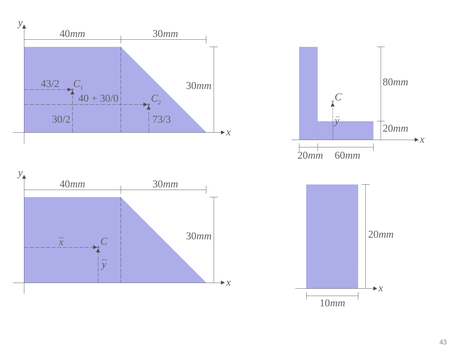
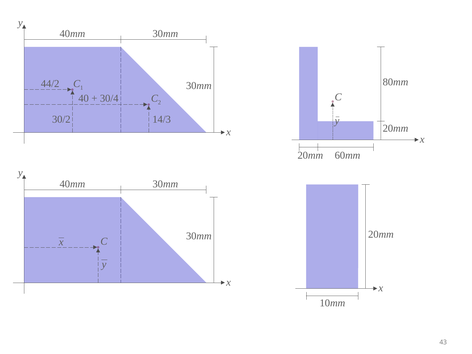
43/2: 43/2 -> 44/2
30/0: 30/0 -> 30/4
73/3: 73/3 -> 14/3
